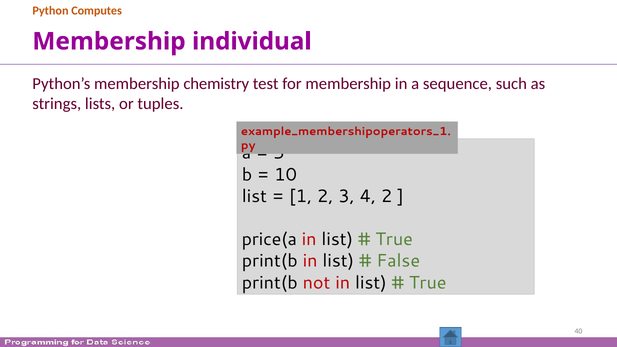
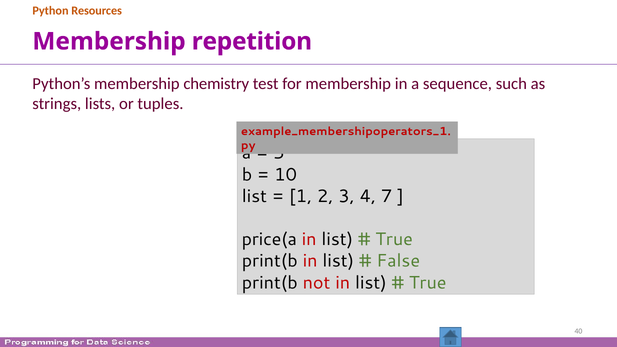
Computes: Computes -> Resources
individual: individual -> repetition
4 2: 2 -> 7
